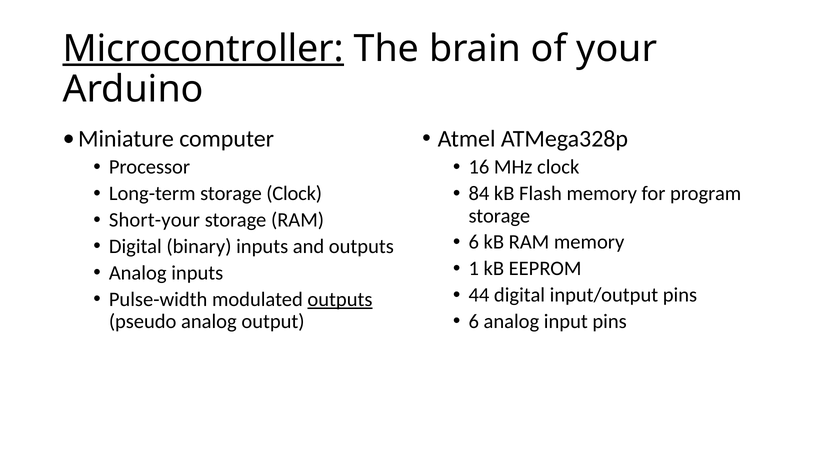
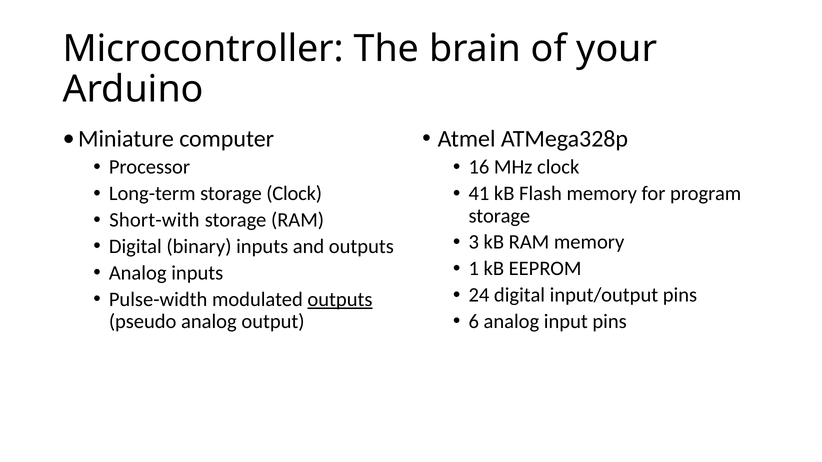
Microcontroller underline: present -> none
84: 84 -> 41
Short-your: Short-your -> Short-with
6 at (474, 242): 6 -> 3
44: 44 -> 24
